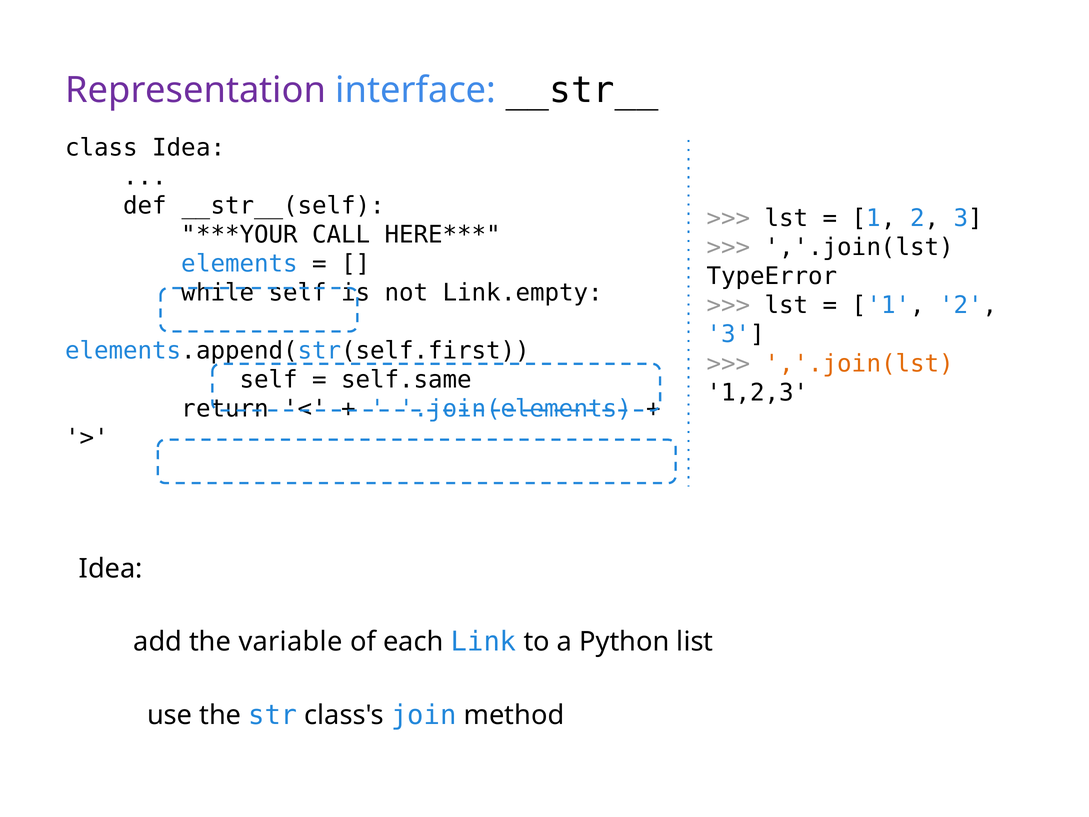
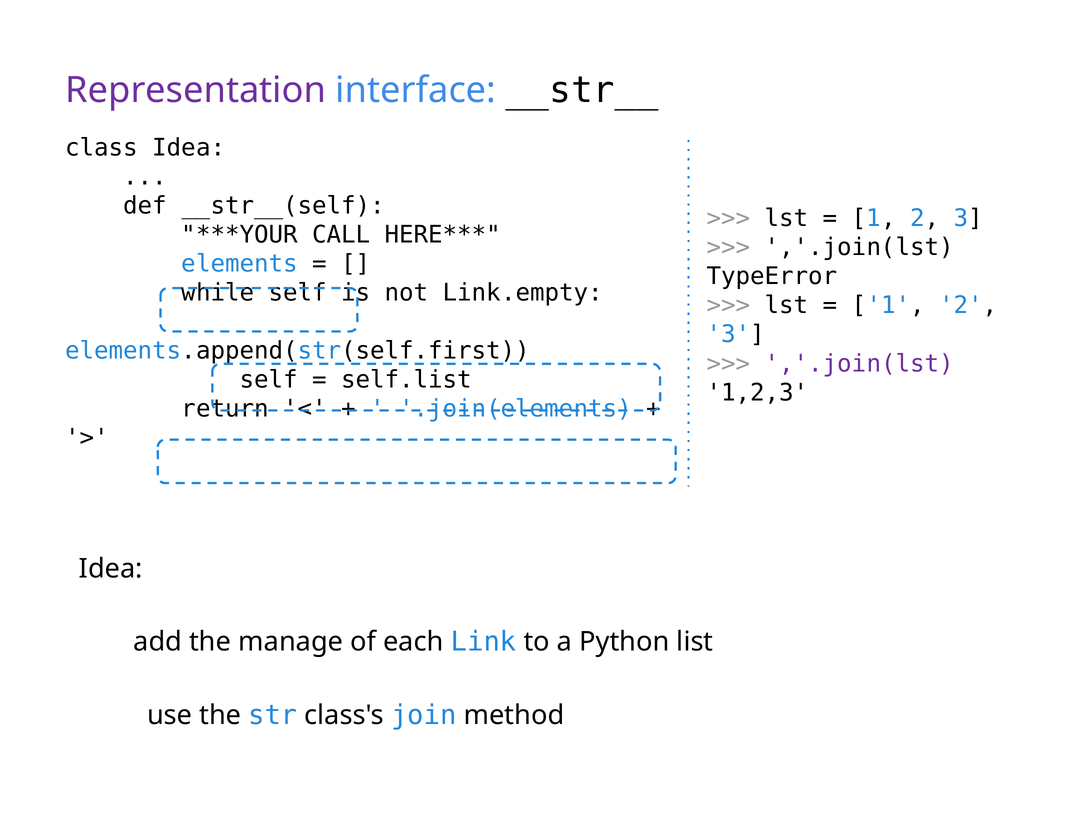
,'.join(lst at (859, 363) colour: orange -> purple
self.same: self.same -> self.list
variable: variable -> manage
